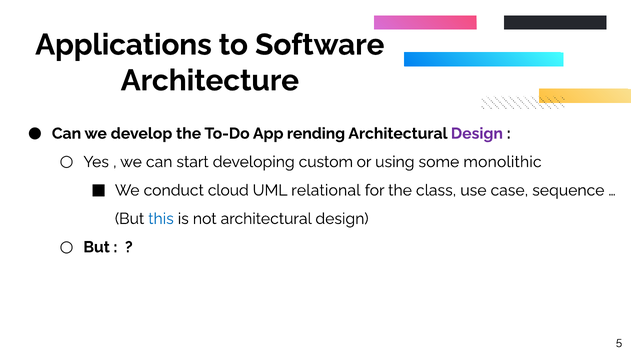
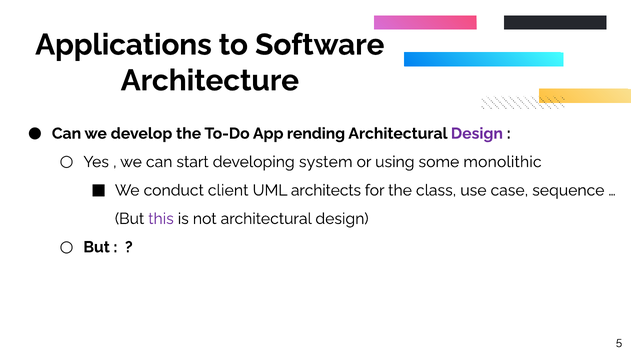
custom: custom -> system
cloud: cloud -> client
relational: relational -> architects
this colour: blue -> purple
